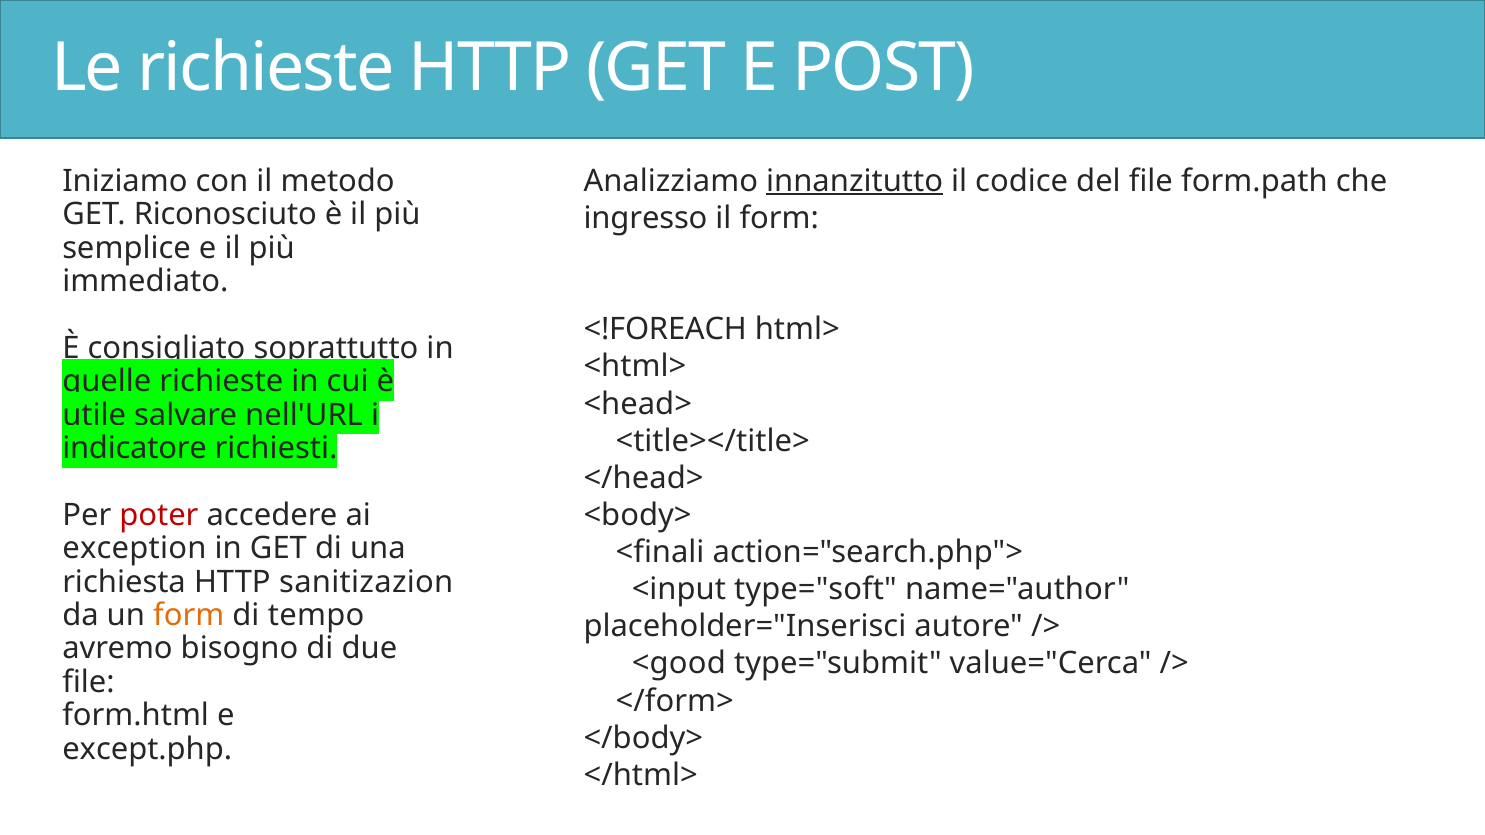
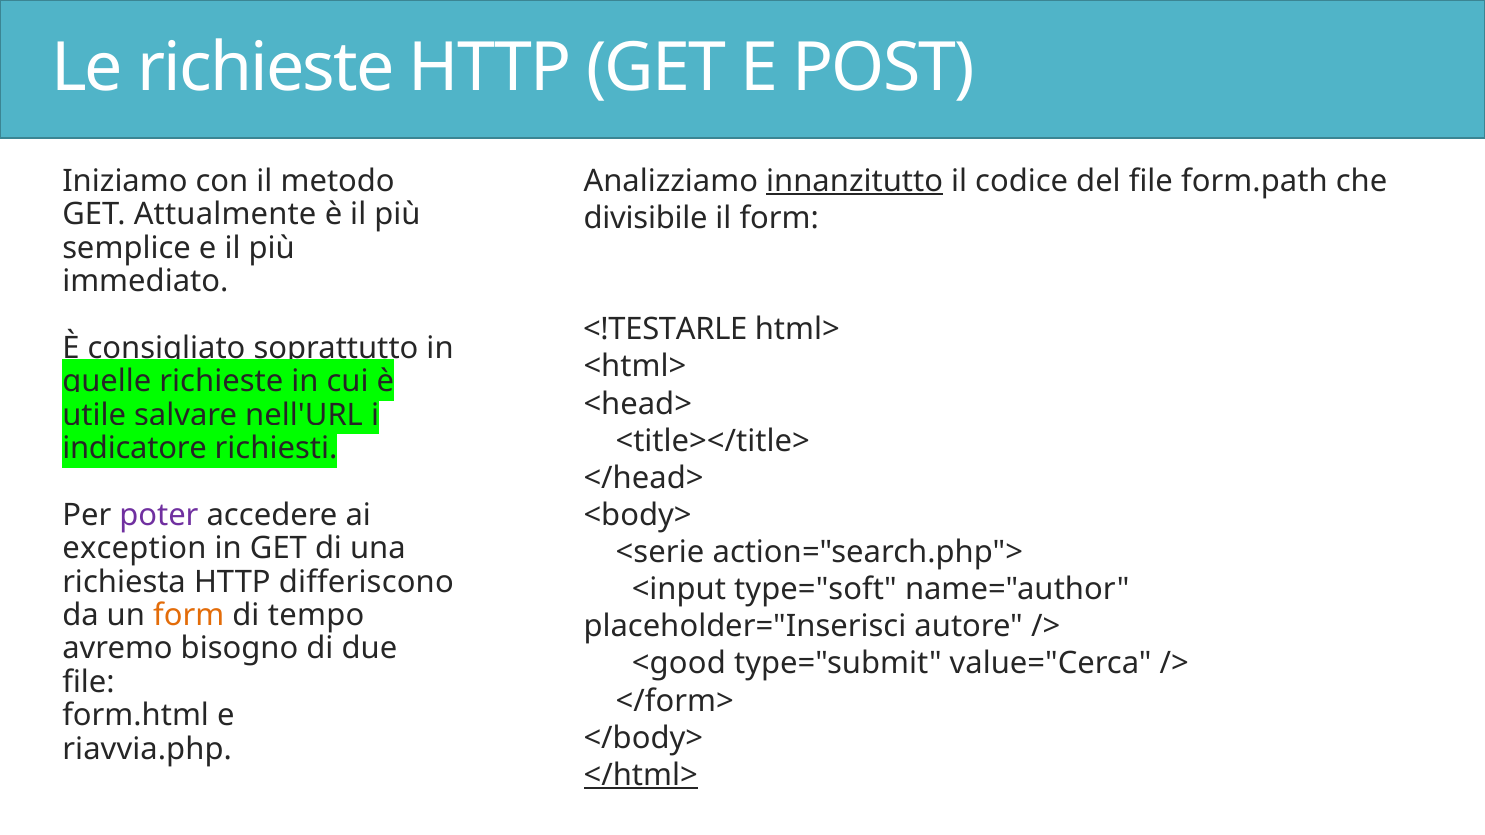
Riconosciuto: Riconosciuto -> Attualmente
ingresso: ingresso -> divisibile
<!FOREACH: <!FOREACH -> <!TESTARLE
poter colour: red -> purple
<finali: <finali -> <serie
sanitizazion: sanitizazion -> differiscono
except.php: except.php -> riavvia.php
</html> underline: none -> present
